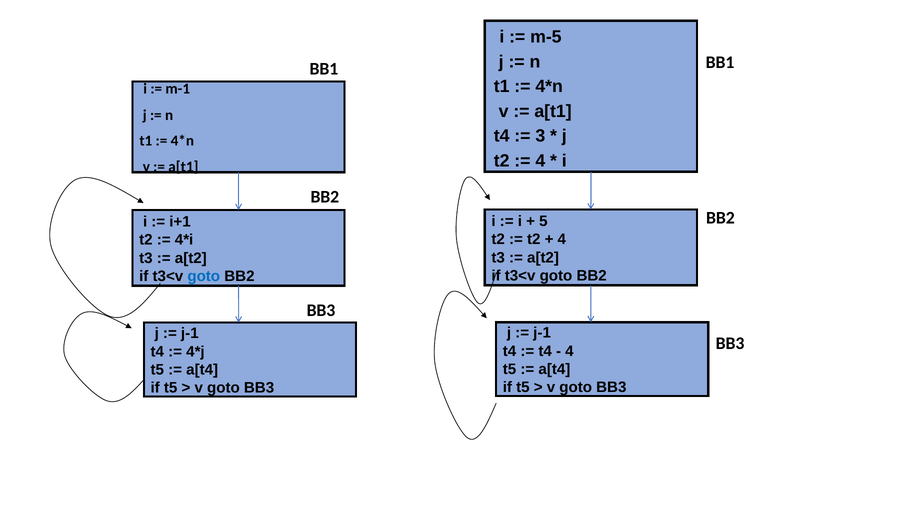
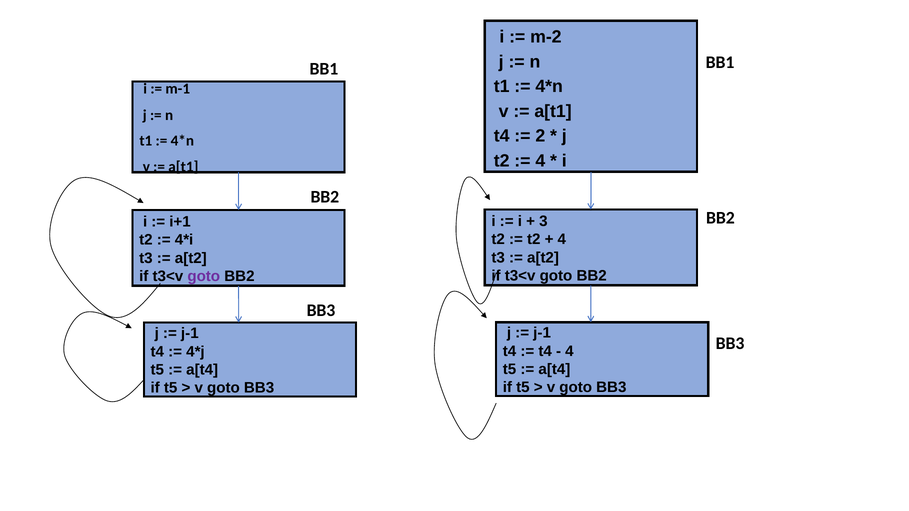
m-5: m-5 -> m-2
3: 3 -> 2
5: 5 -> 3
goto at (204, 276) colour: blue -> purple
